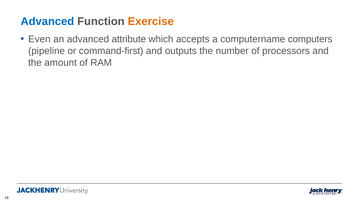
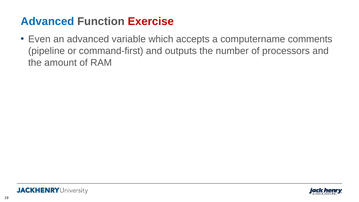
Exercise colour: orange -> red
attribute: attribute -> variable
computers: computers -> comments
